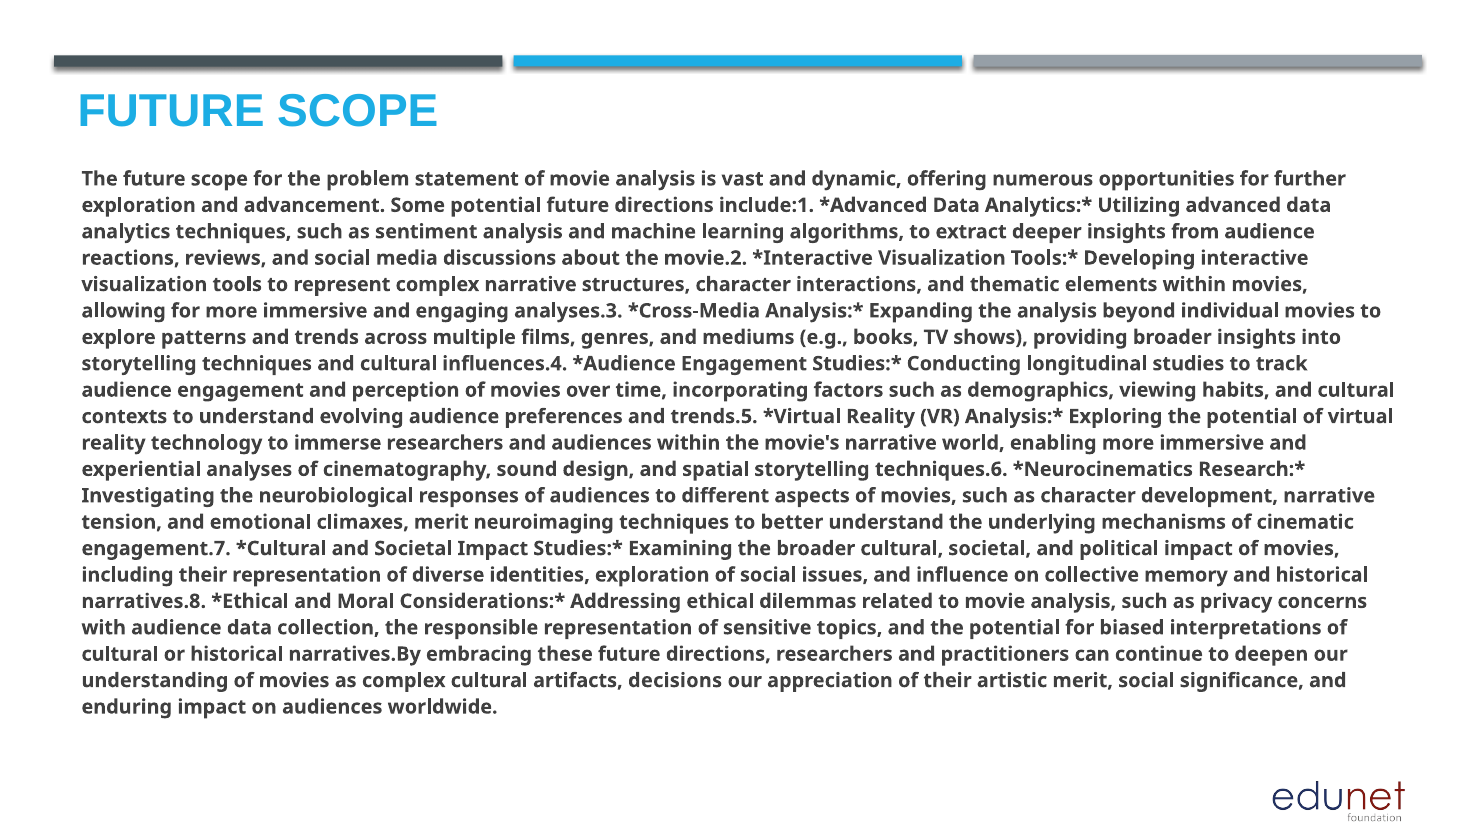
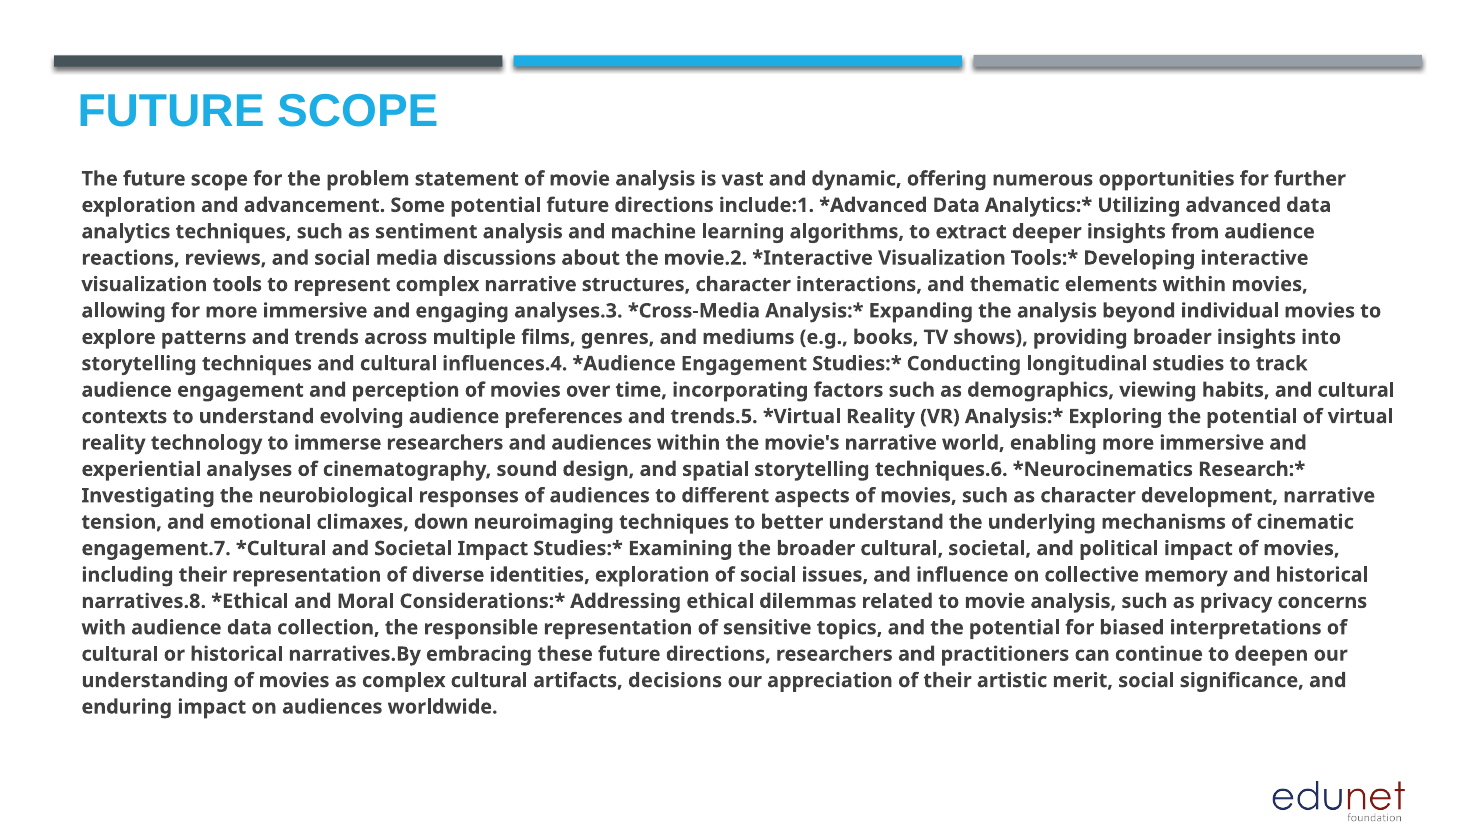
climaxes merit: merit -> down
